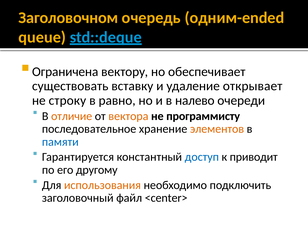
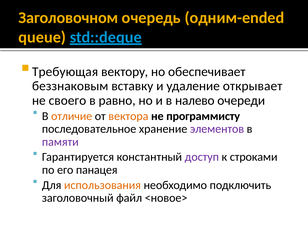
Ограничена: Ограничена -> Требующая
существовать: существовать -> беззнаковым
строку: строку -> своего
элементов colour: orange -> purple
памяти colour: blue -> purple
доступ colour: blue -> purple
приводит: приводит -> строками
другому: другому -> панацея
<center>: <center> -> <новое>
